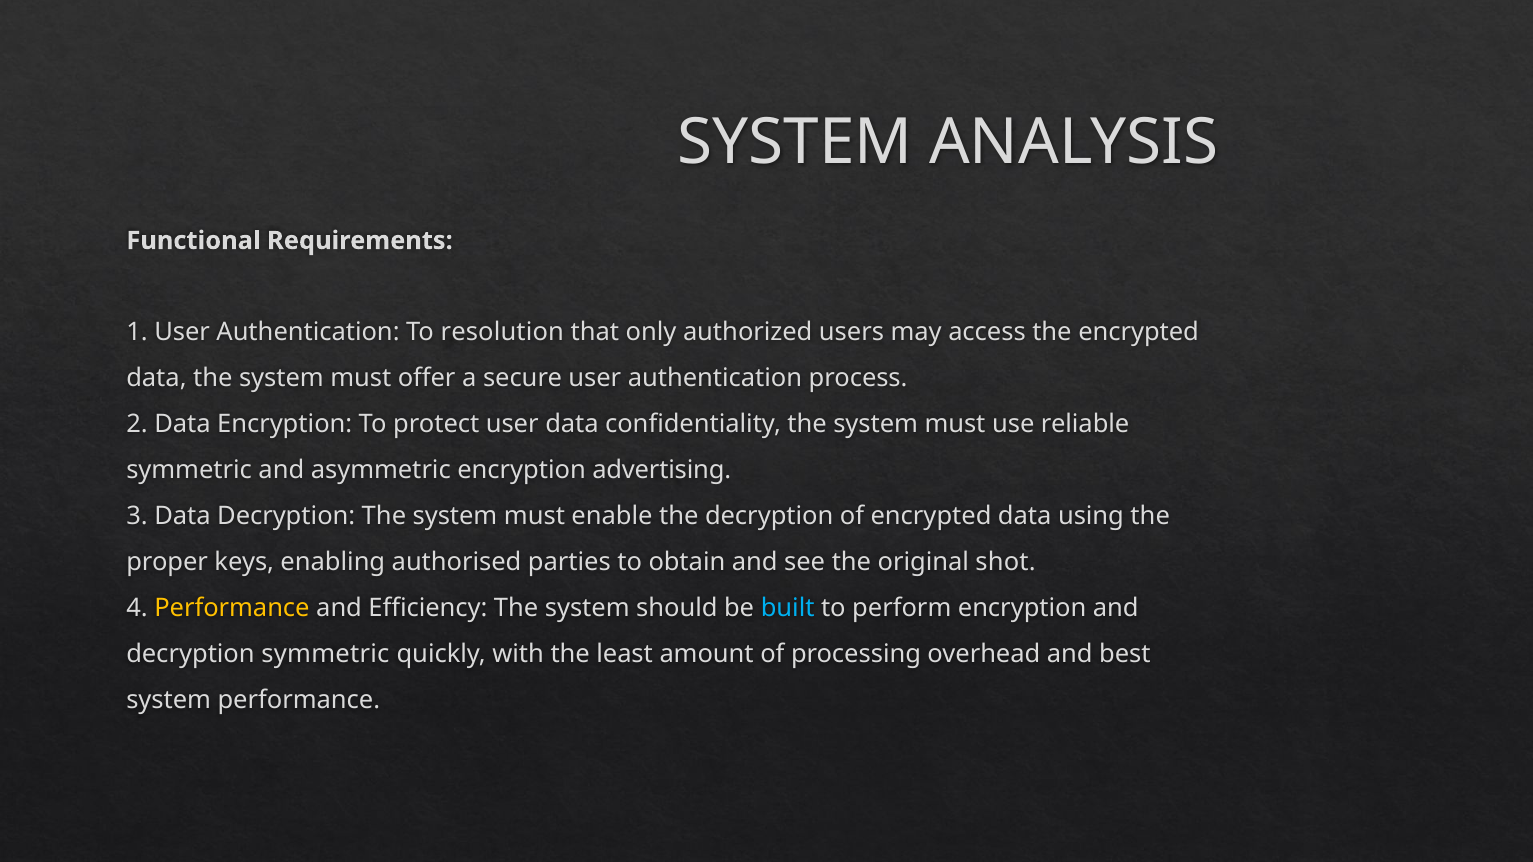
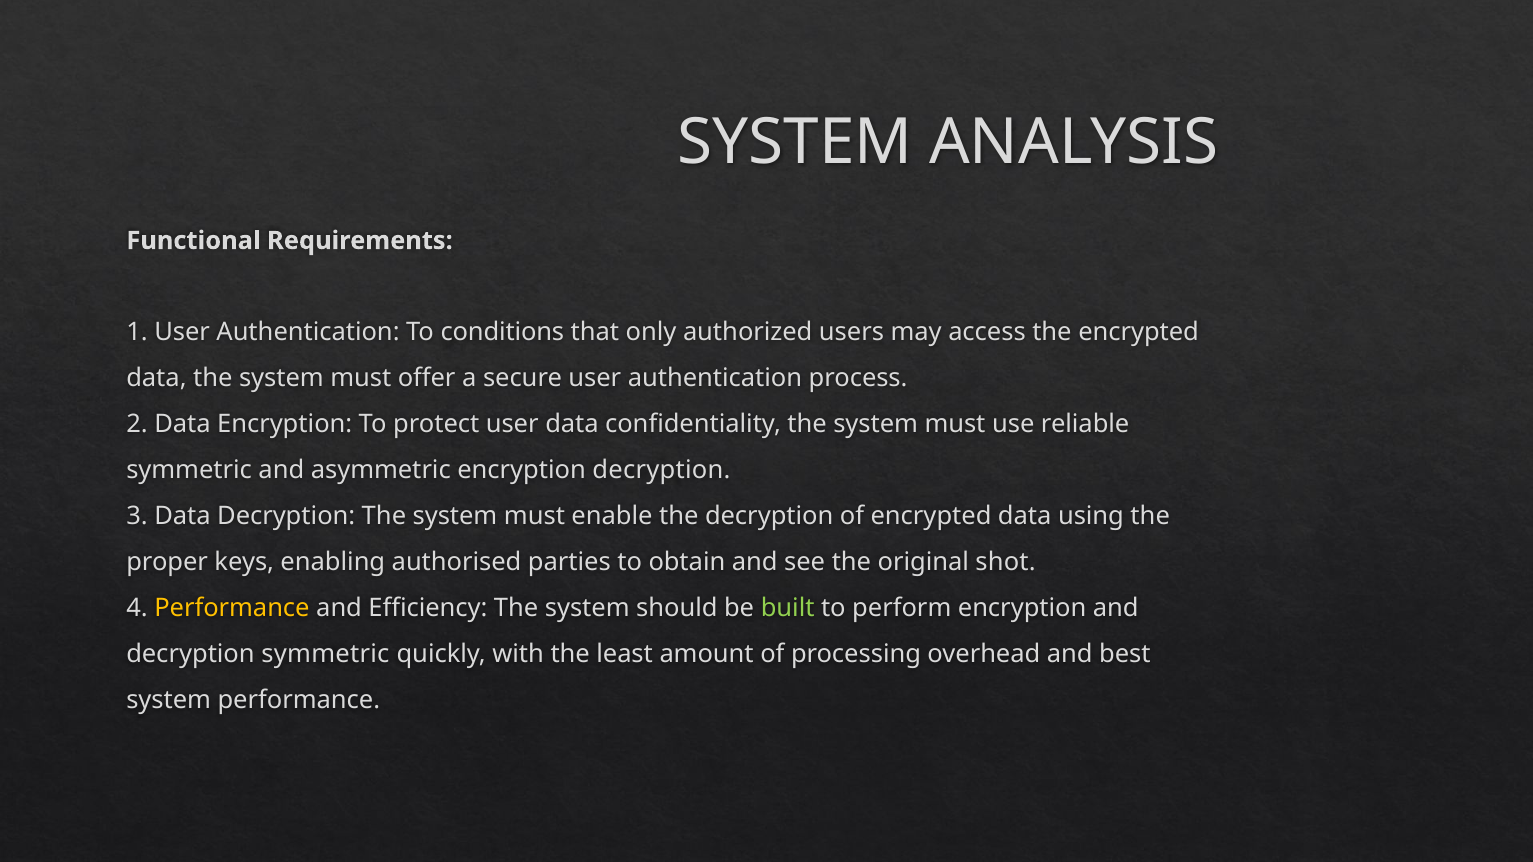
resolution: resolution -> conditions
encryption advertising: advertising -> decryption
built colour: light blue -> light green
